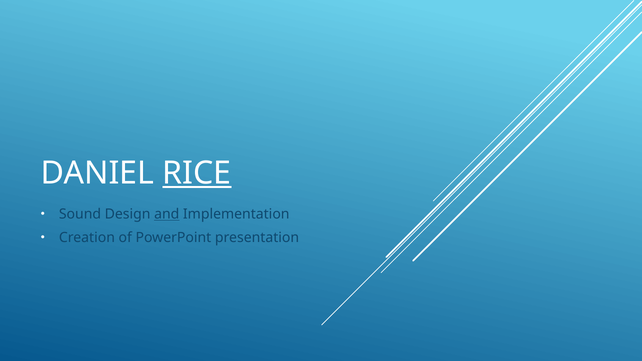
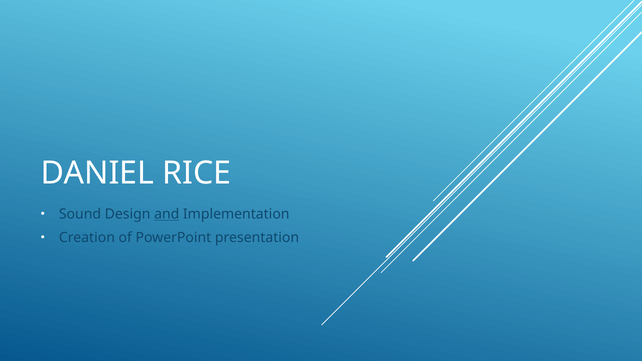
RICE underline: present -> none
